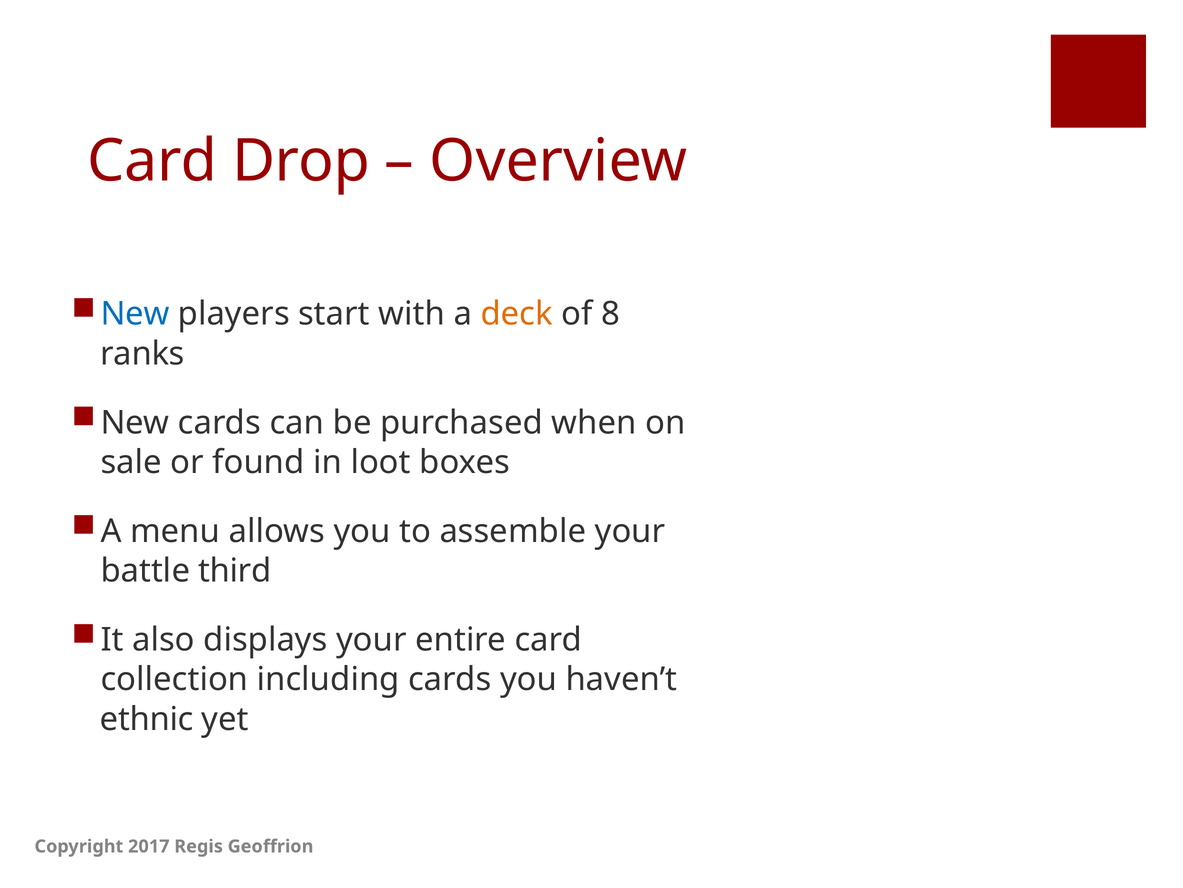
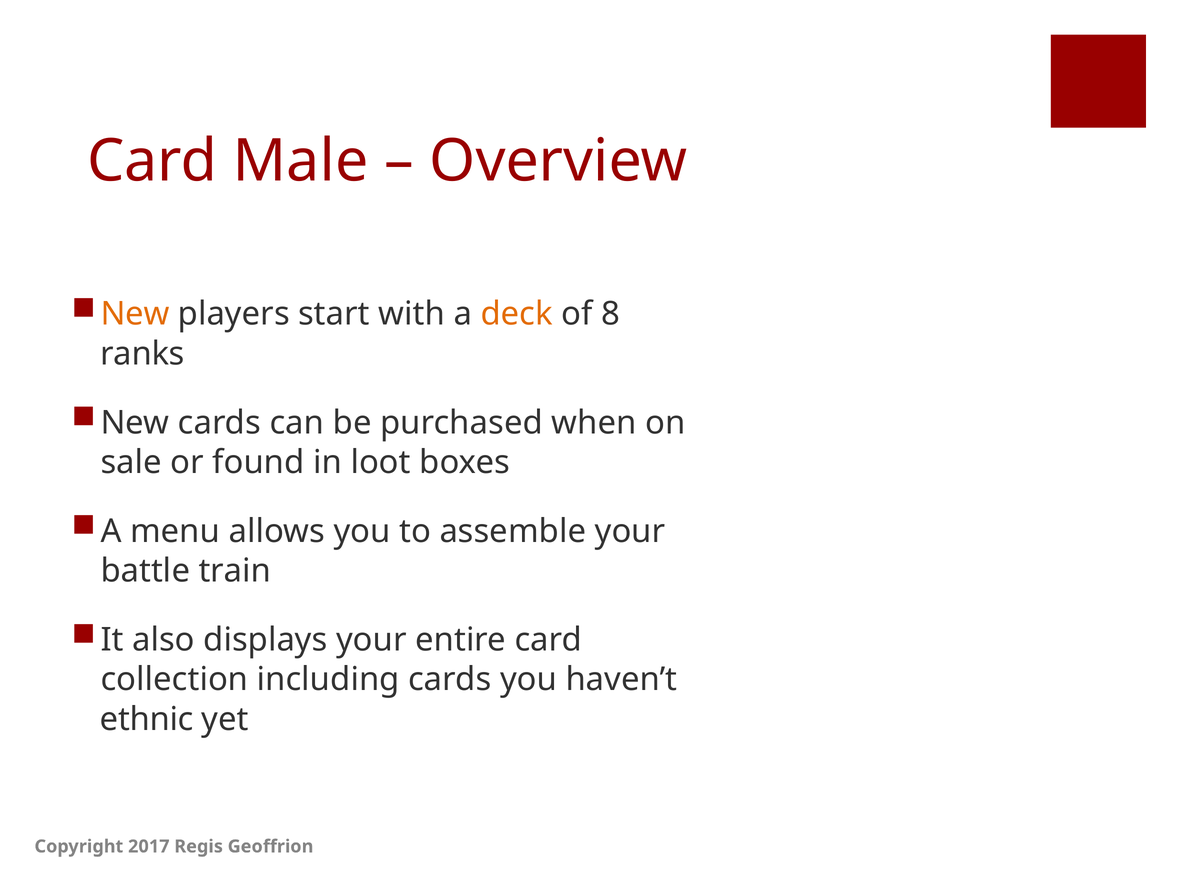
Drop: Drop -> Male
New at (135, 314) colour: blue -> orange
third: third -> train
